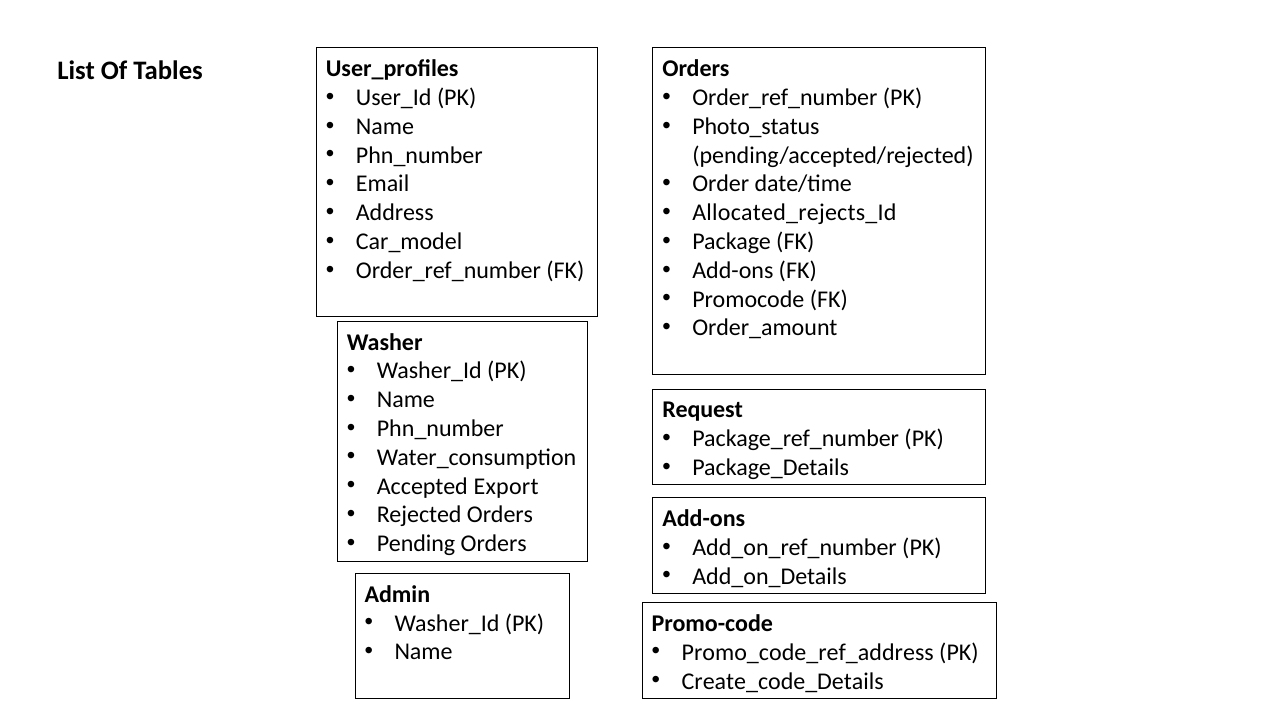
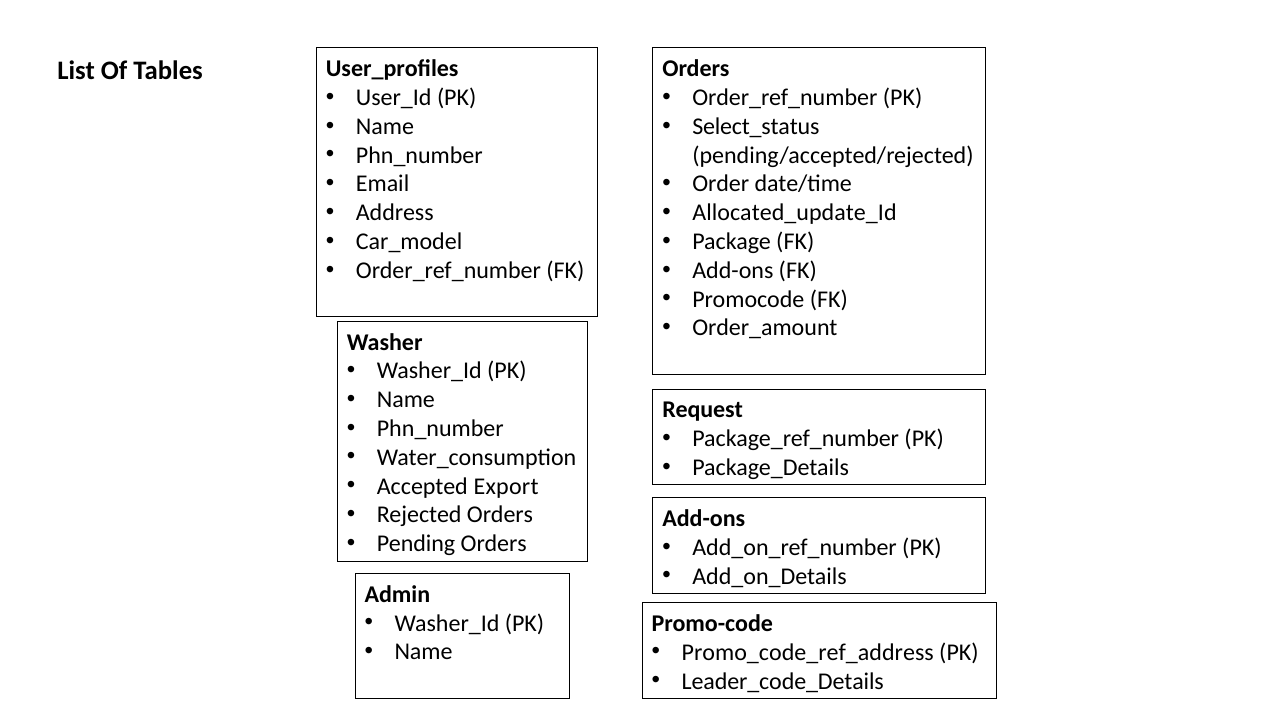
Photo_status: Photo_status -> Select_status
Allocated_rejects_Id: Allocated_rejects_Id -> Allocated_update_Id
Create_code_Details: Create_code_Details -> Leader_code_Details
